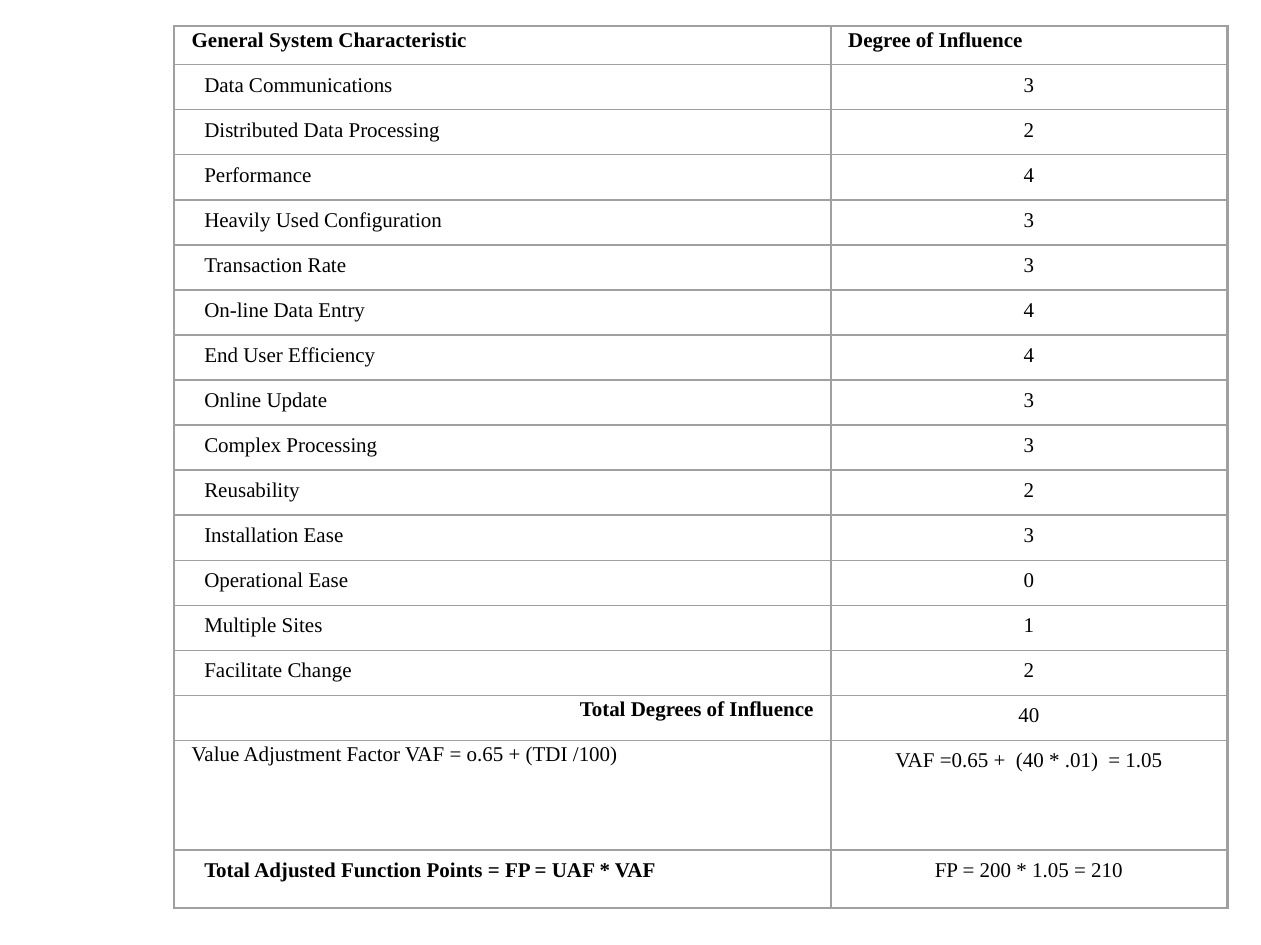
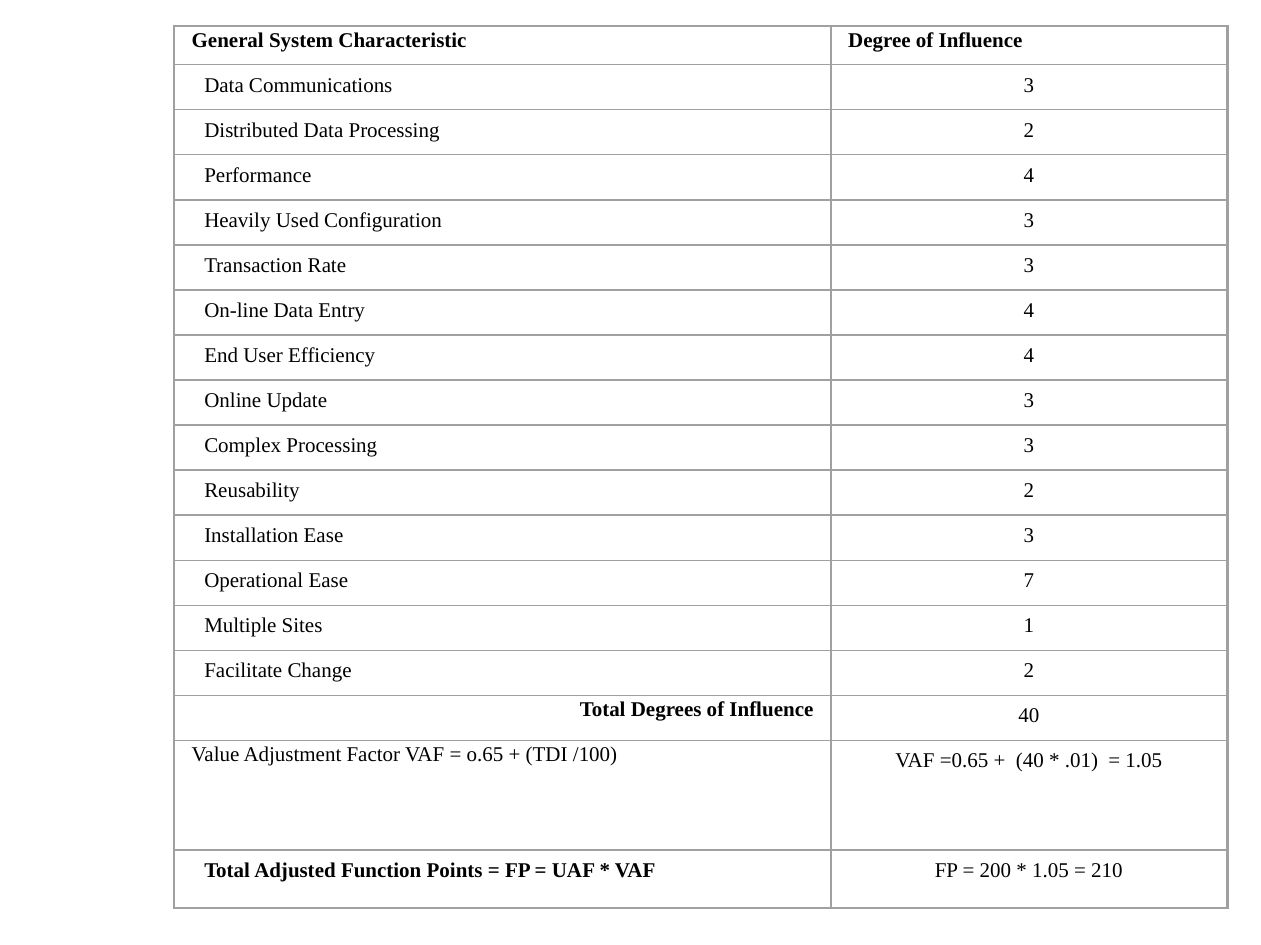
0: 0 -> 7
